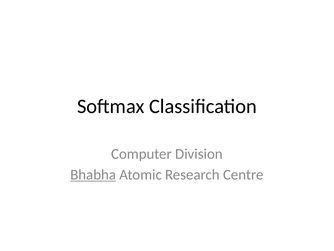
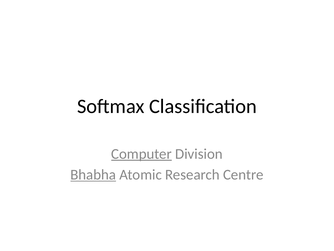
Computer underline: none -> present
